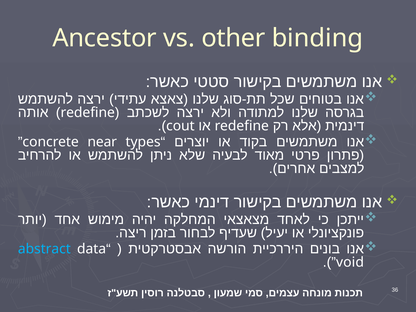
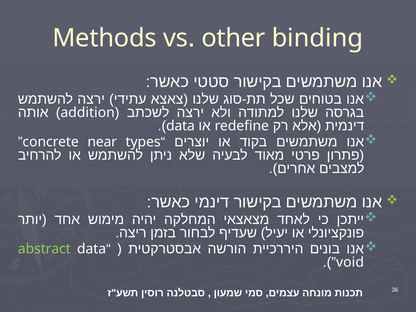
Ancestor: Ancestor -> Methods
redefine at (88, 113): redefine -> addition
cout at (180, 126): cout -> data
abstract colour: light blue -> light green
